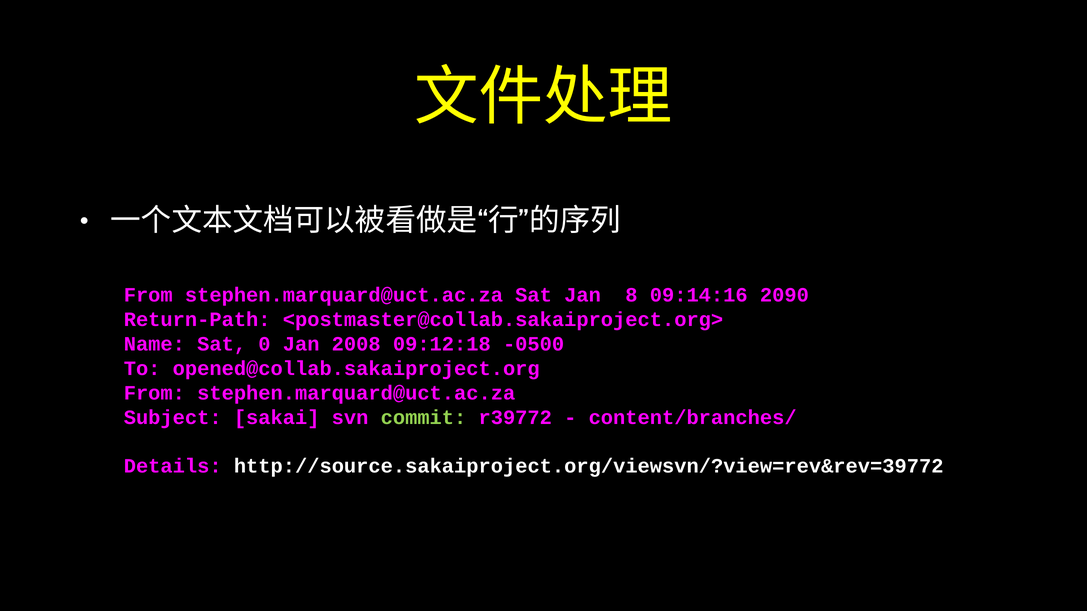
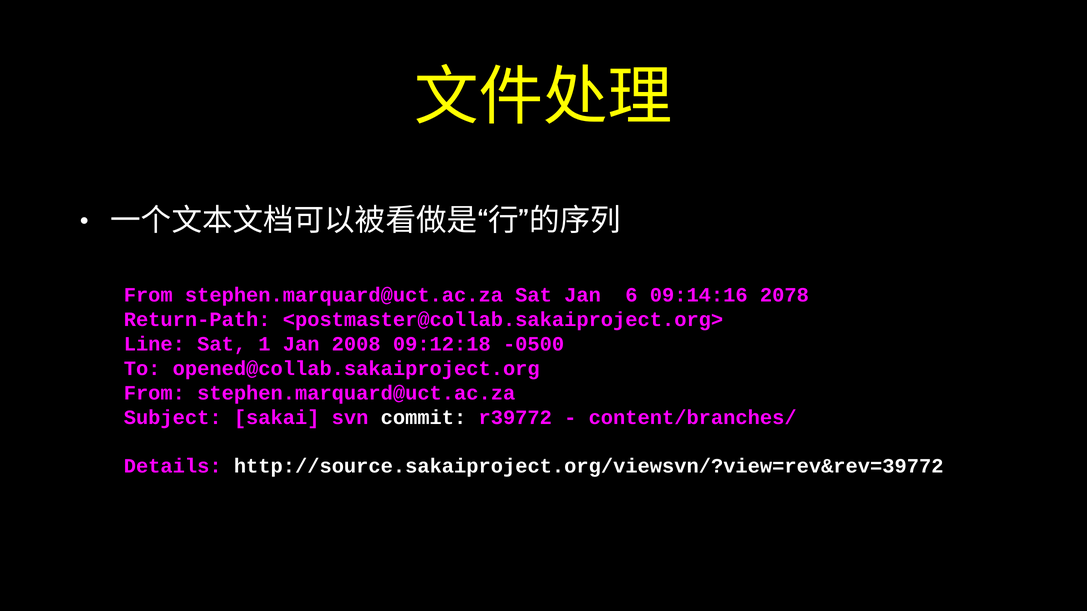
8: 8 -> 6
2090: 2090 -> 2078
Name: Name -> Line
0: 0 -> 1
commit colour: light green -> white
